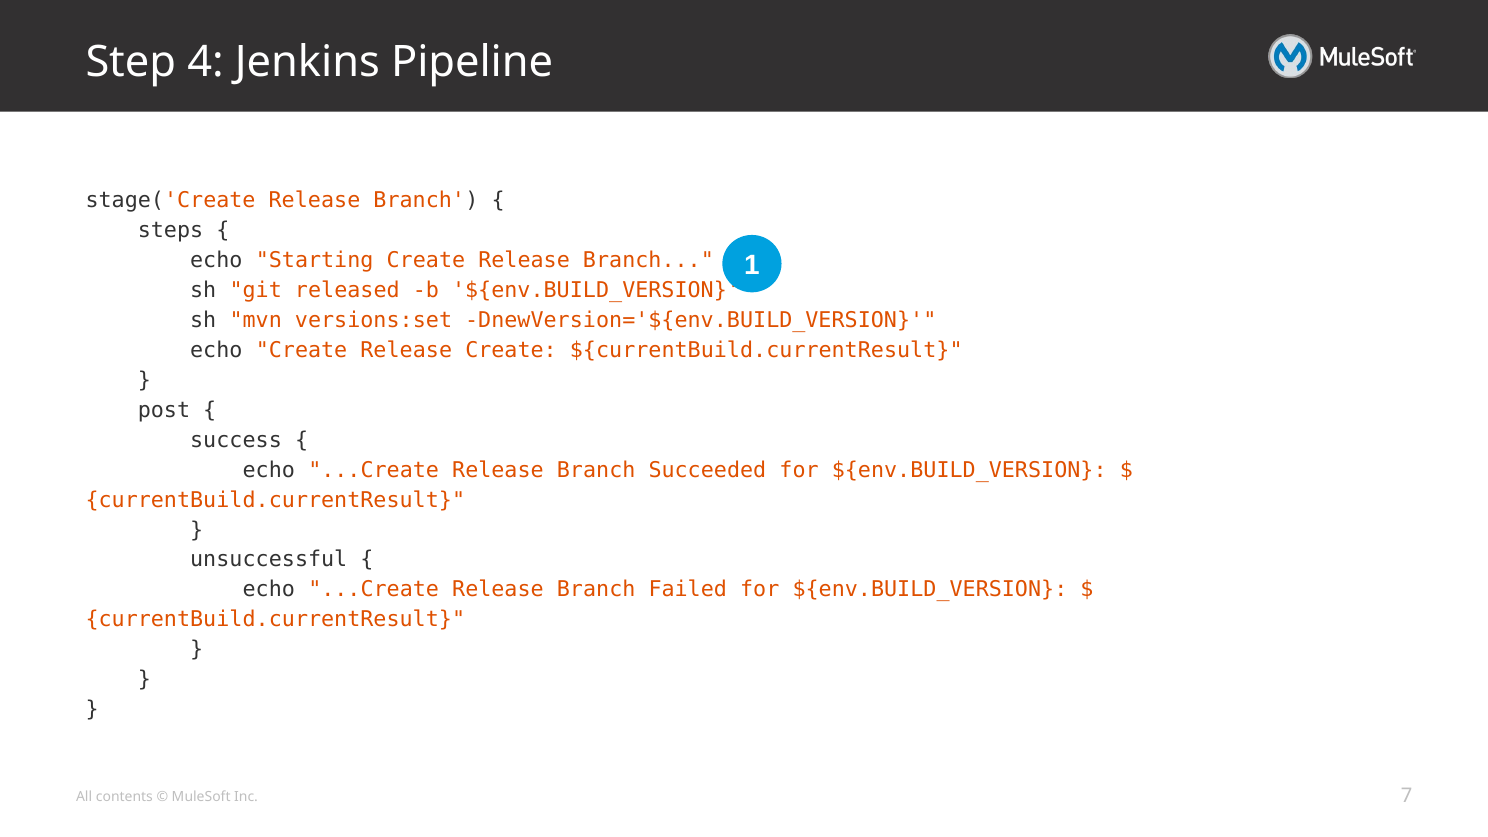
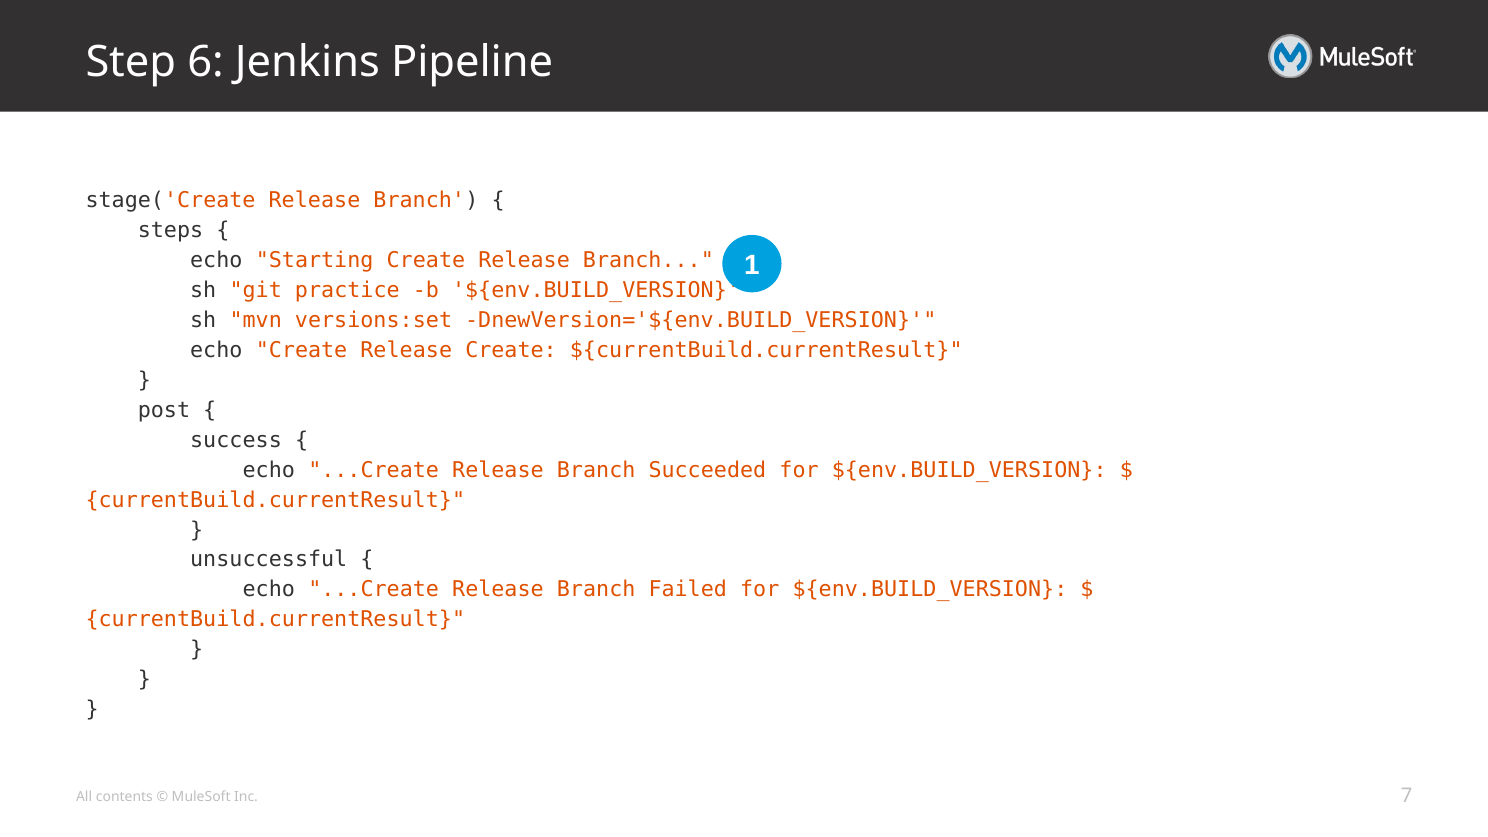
4: 4 -> 6
released: released -> practice
